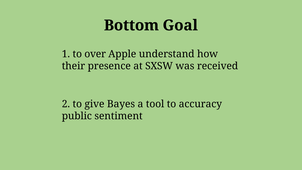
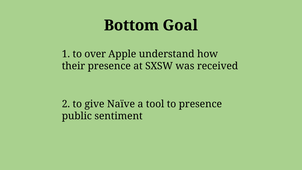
Bayes: Bayes -> Naïve
to accuracy: accuracy -> presence
